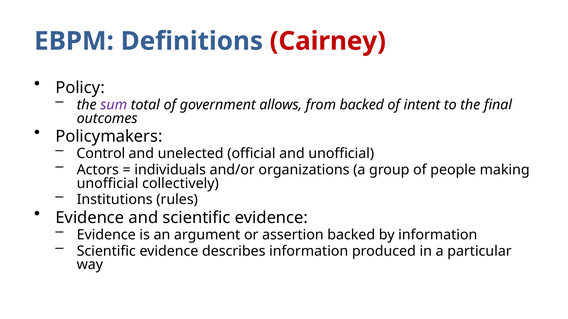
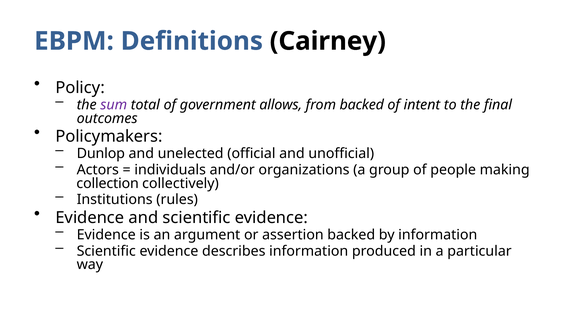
Cairney colour: red -> black
Control: Control -> Dunlop
unofficial at (108, 184): unofficial -> collection
